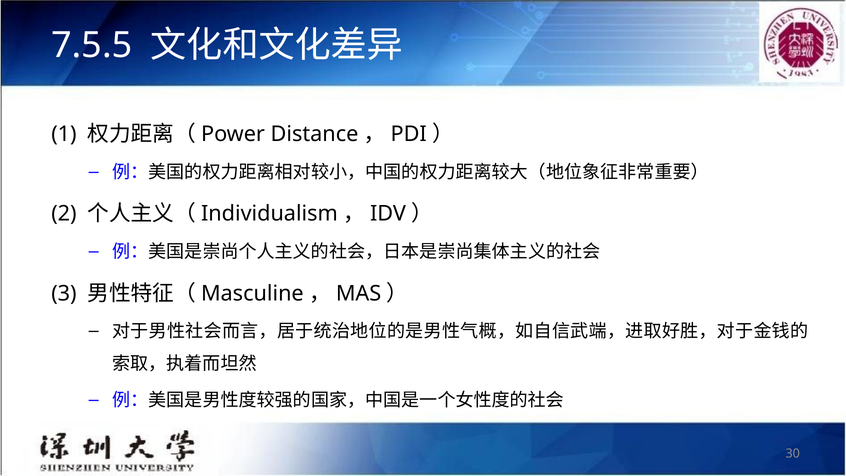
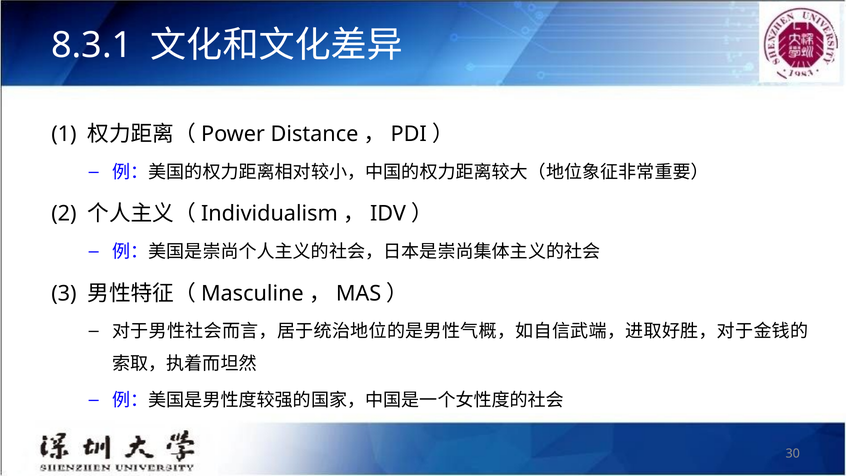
7.5.5: 7.5.5 -> 8.3.1
